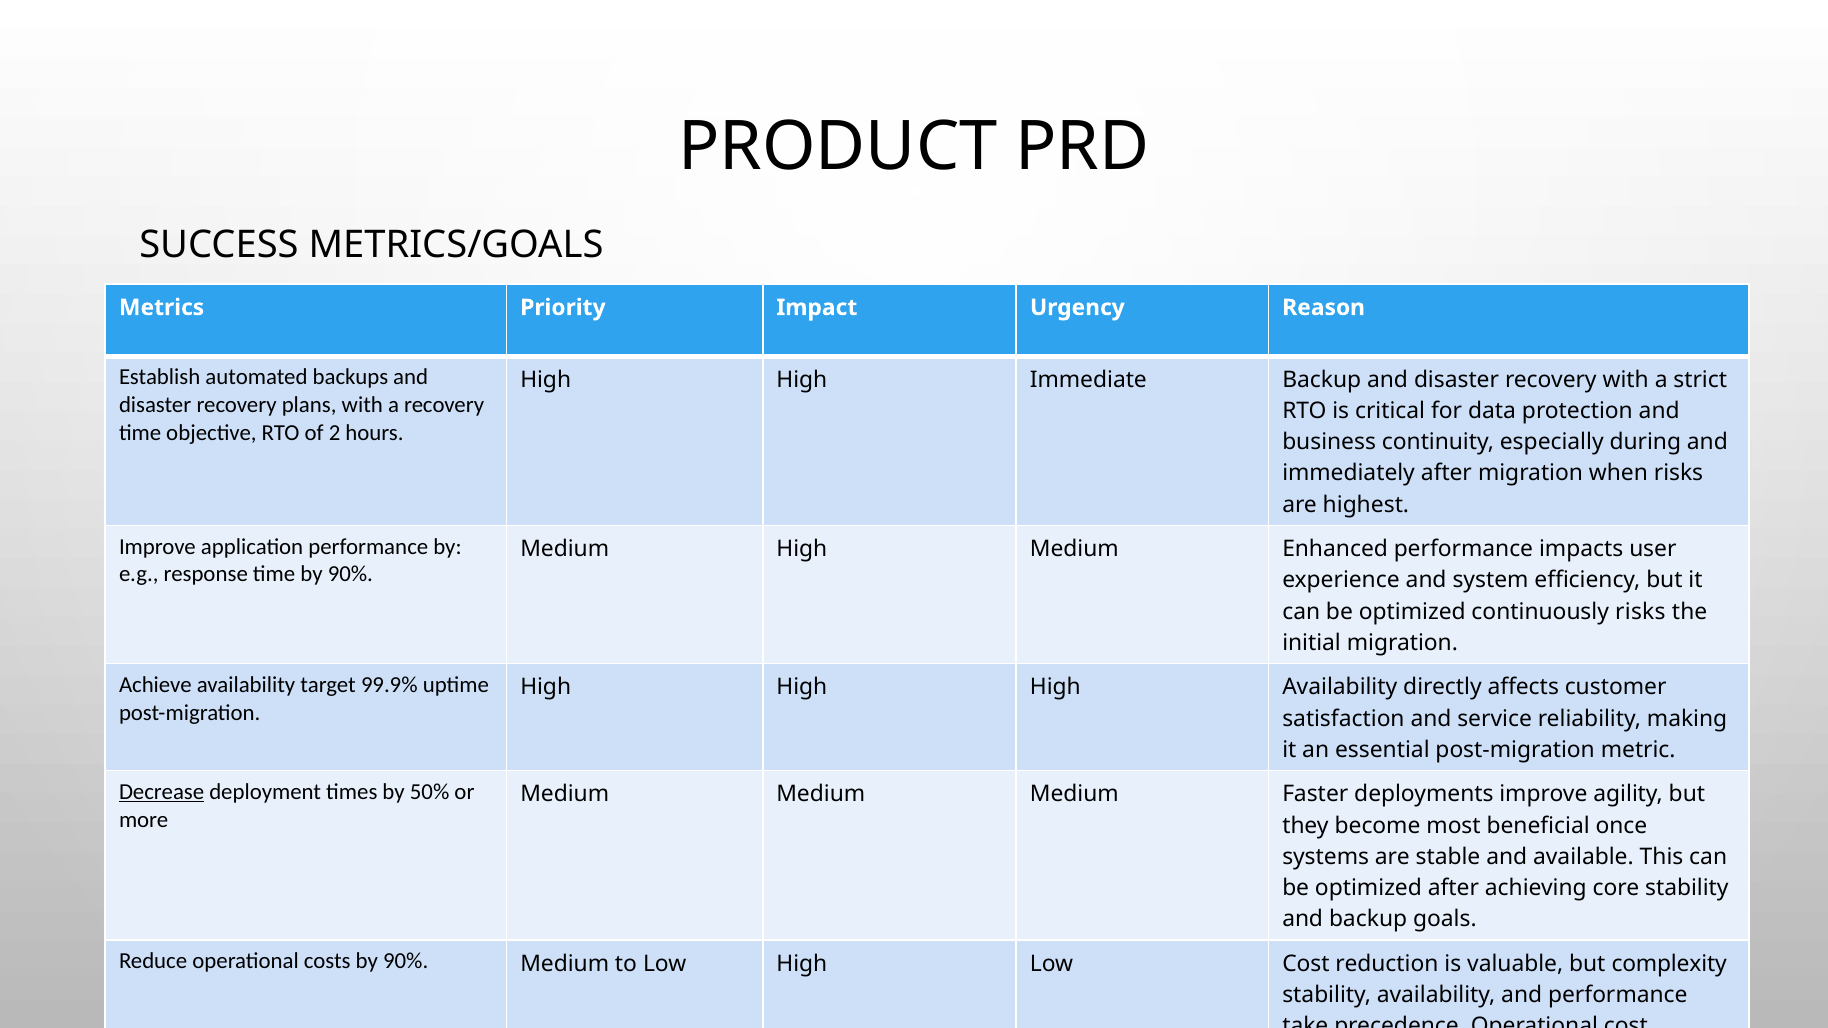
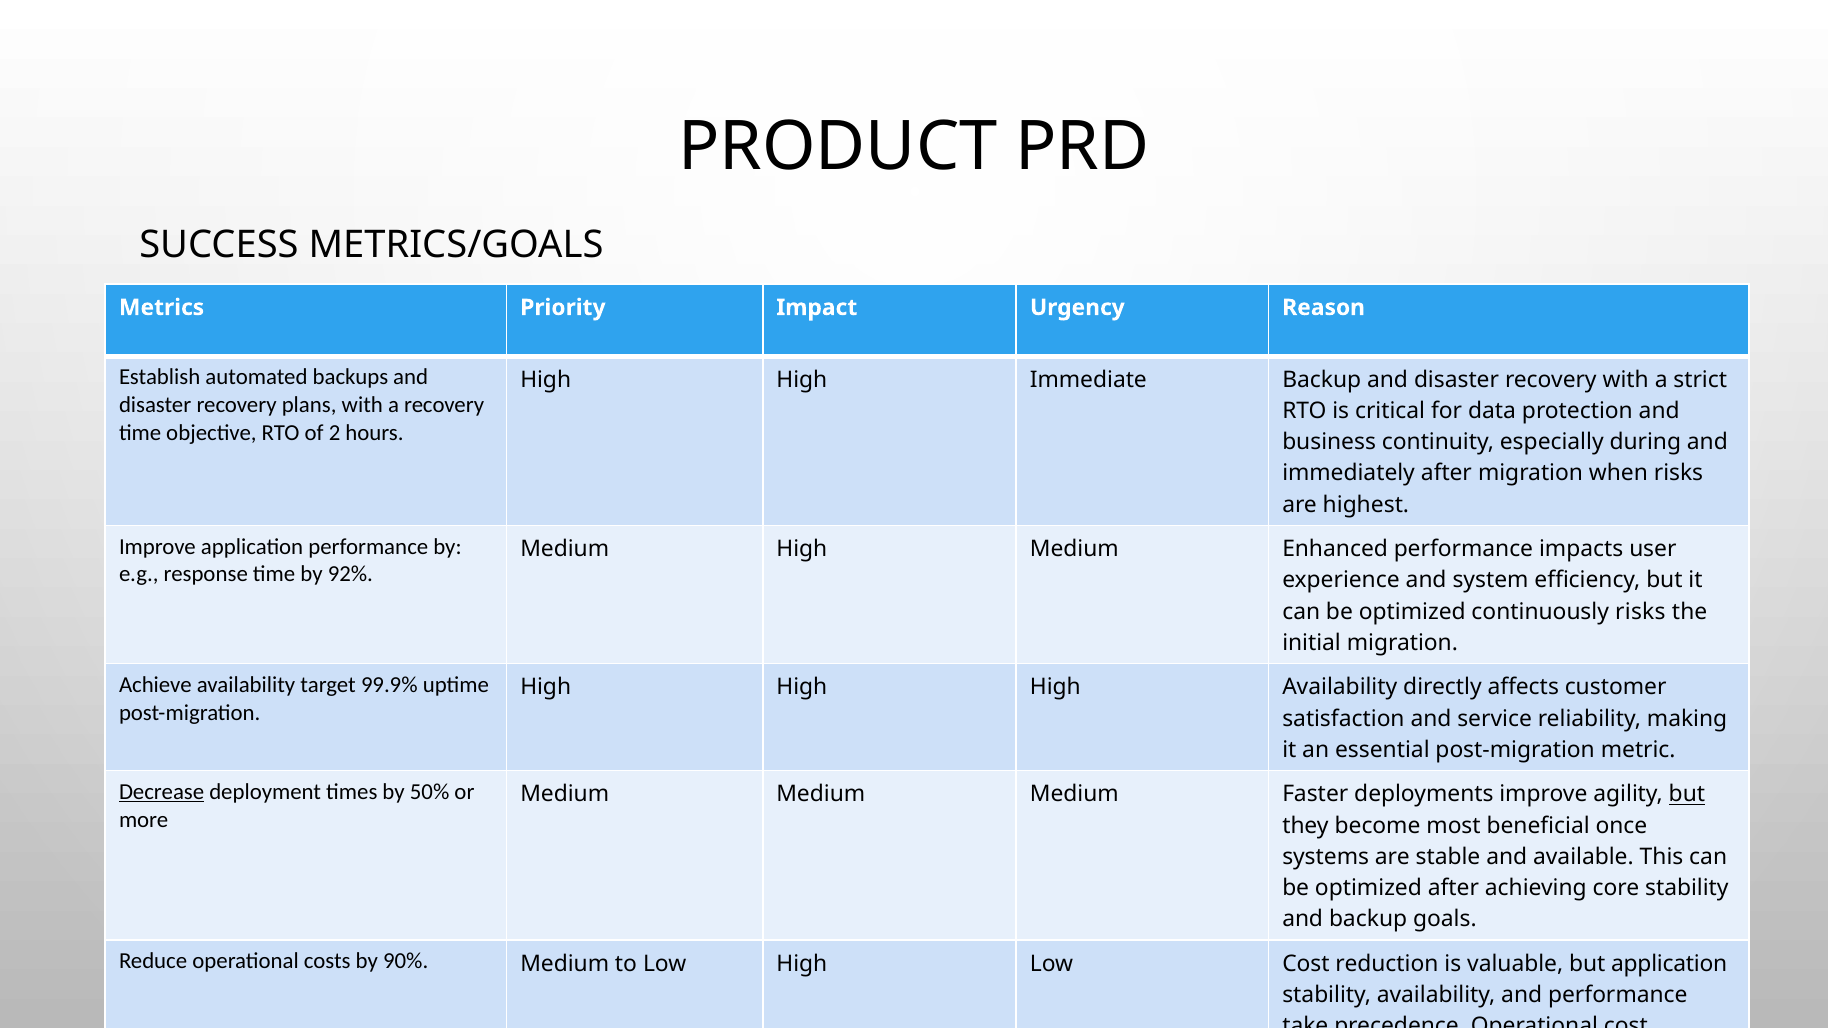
time by 90%: 90% -> 92%
but at (1687, 795) underline: none -> present
but complexity: complexity -> application
